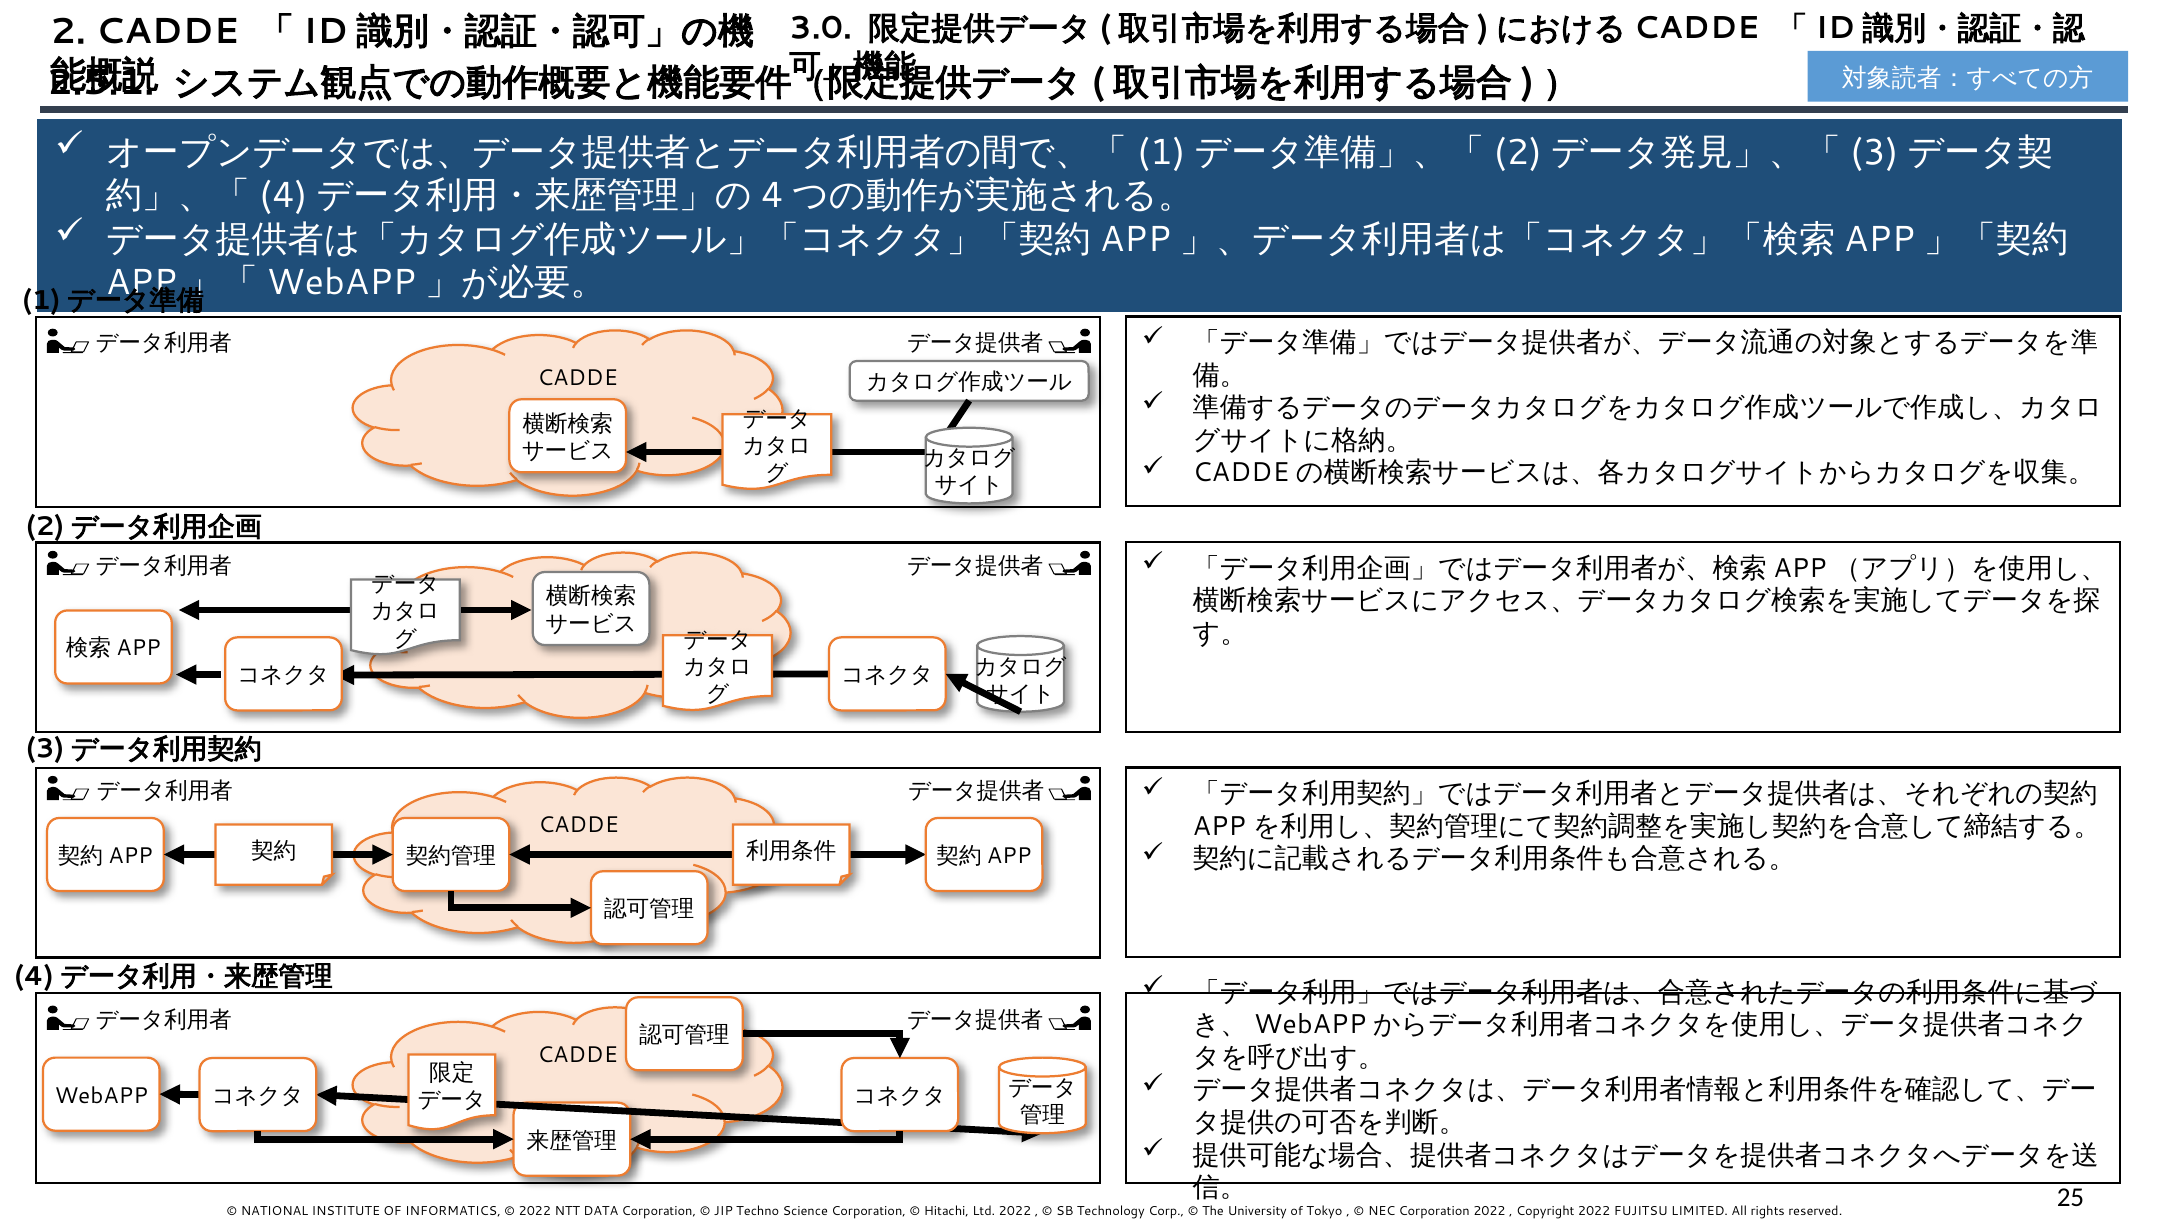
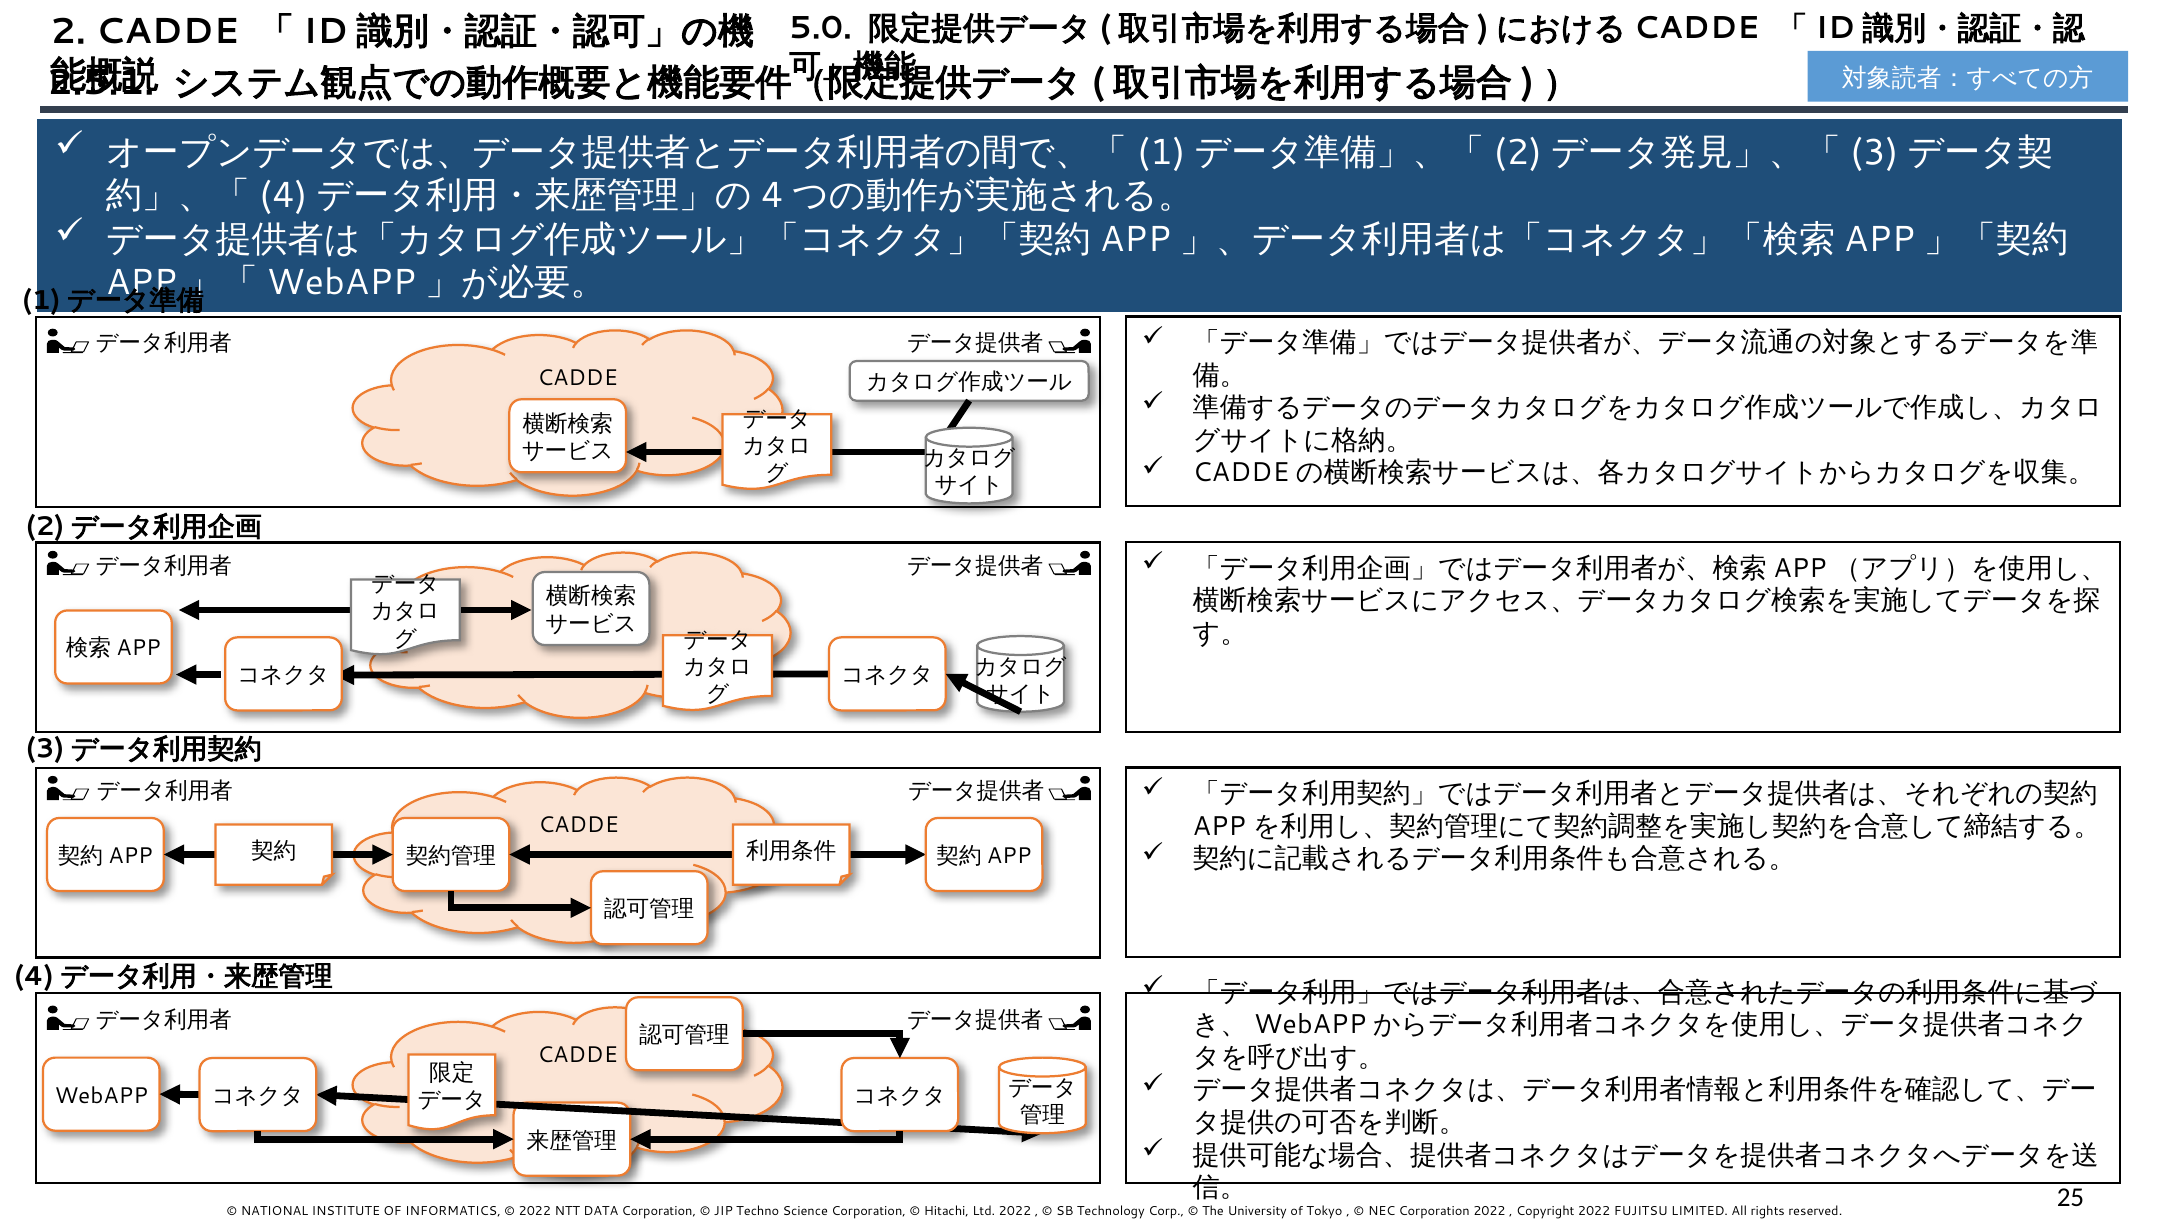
3.0: 3.0 -> 5.0
